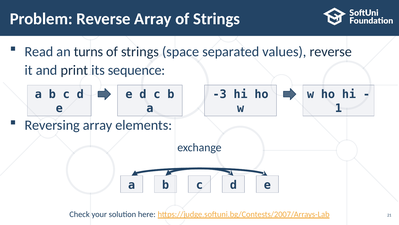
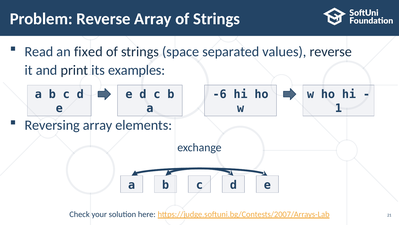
turns: turns -> fixed
sequence: sequence -> examples
-3: -3 -> -6
